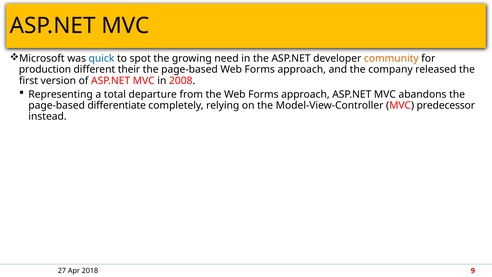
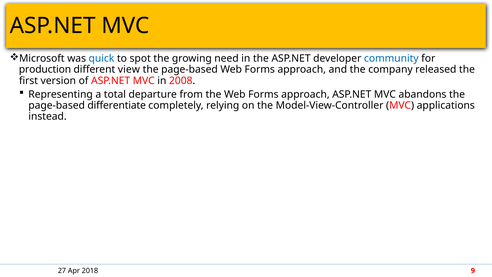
community colour: orange -> blue
their: their -> view
predecessor: predecessor -> applications
